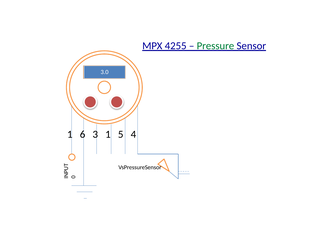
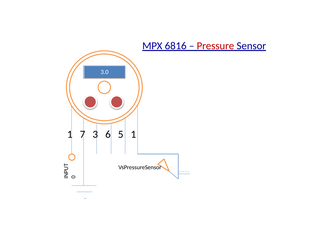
4255: 4255 -> 6816
Pressure colour: green -> red
6: 6 -> 7
3 1: 1 -> 6
5 4: 4 -> 1
